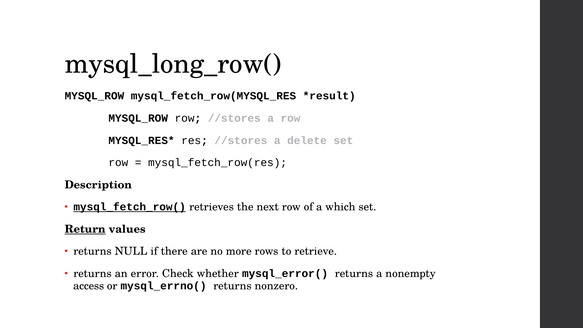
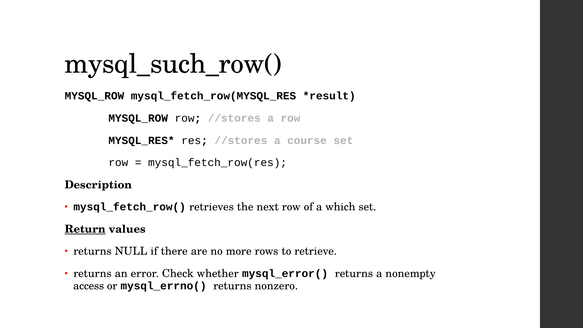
mysql_long_row(: mysql_long_row( -> mysql_such_row(
delete: delete -> course
mysql_fetch_row( underline: present -> none
